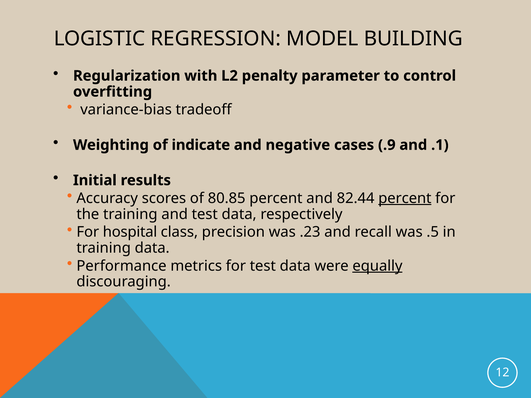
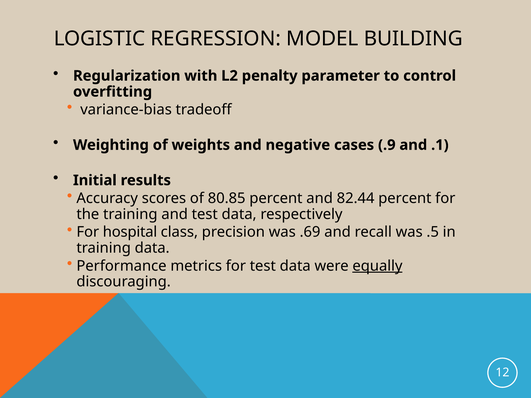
indicate: indicate -> weights
percent at (405, 198) underline: present -> none
.23: .23 -> .69
